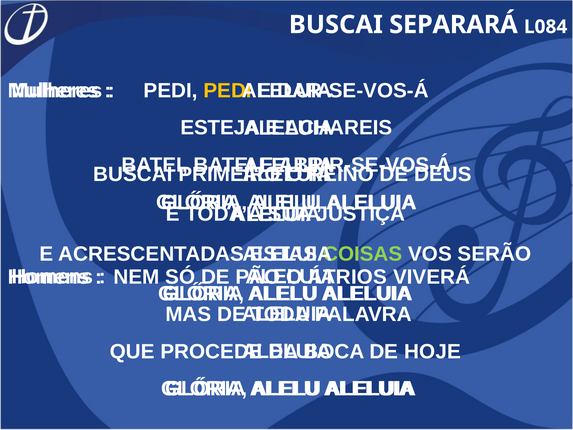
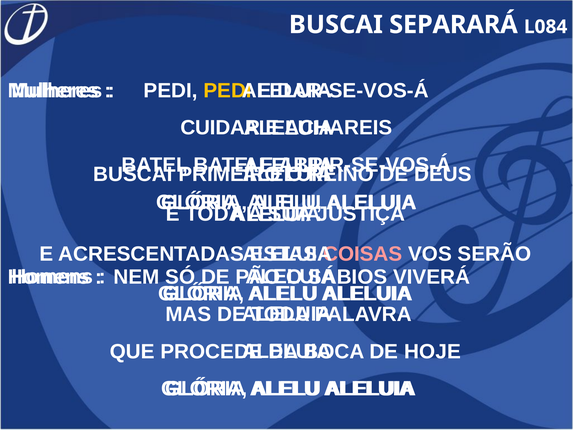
ESTEJA: ESTEJA -> CUIDAR
COISAS colour: light green -> pink
ÁTRIOS: ÁTRIOS -> SÁBIOS
